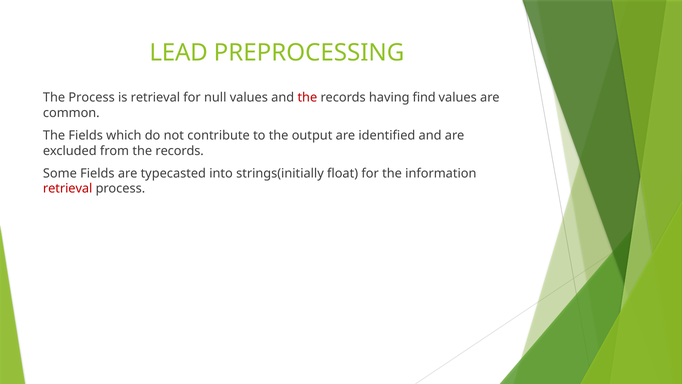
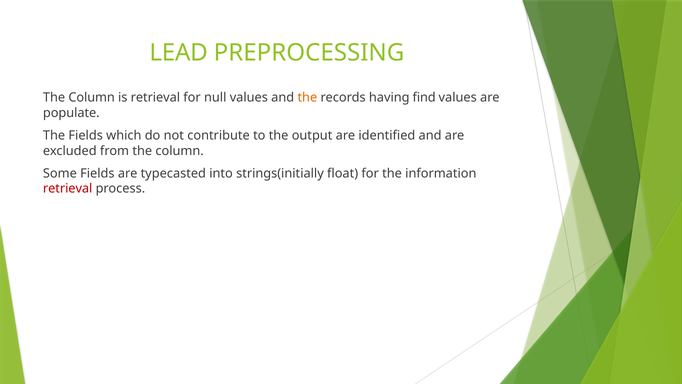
Process at (92, 98): Process -> Column
the at (307, 98) colour: red -> orange
common: common -> populate
from the records: records -> column
